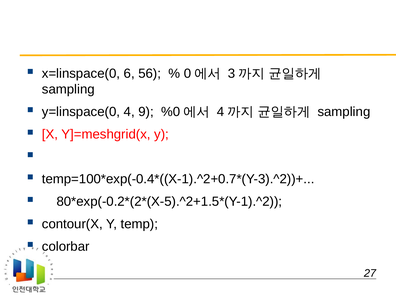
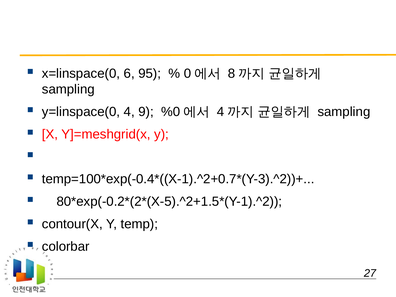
56: 56 -> 95
3: 3 -> 8
